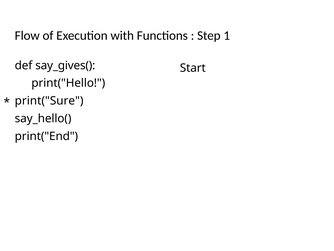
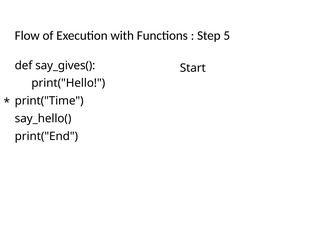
1: 1 -> 5
print("Sure: print("Sure -> print("Time
